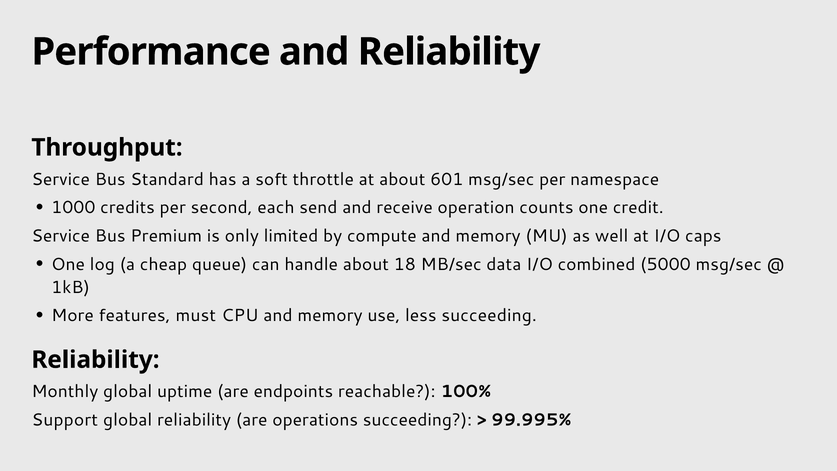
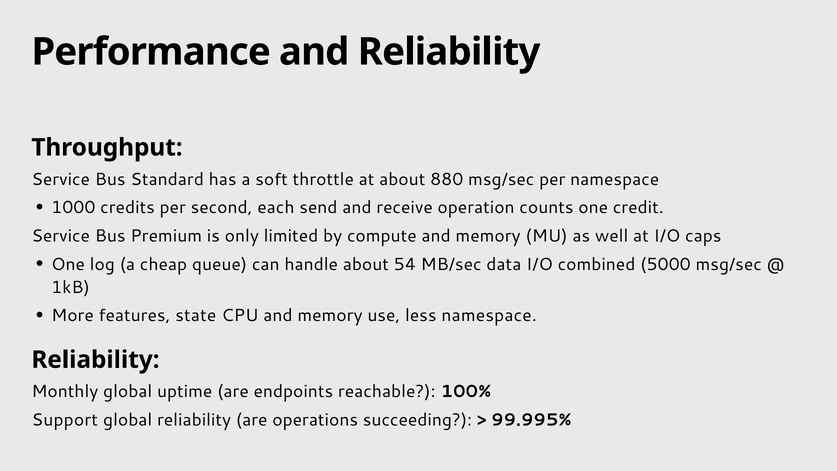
601: 601 -> 880
18: 18 -> 54
must: must -> state
less succeeding: succeeding -> namespace
